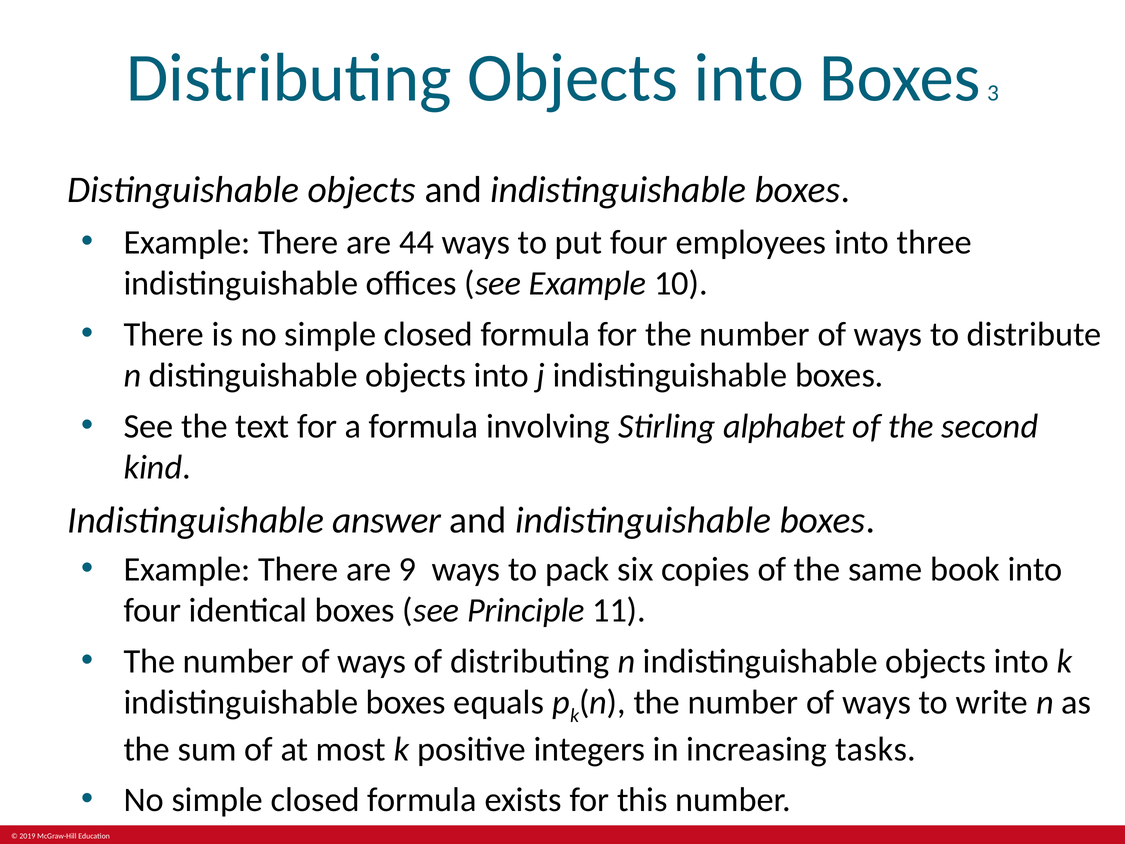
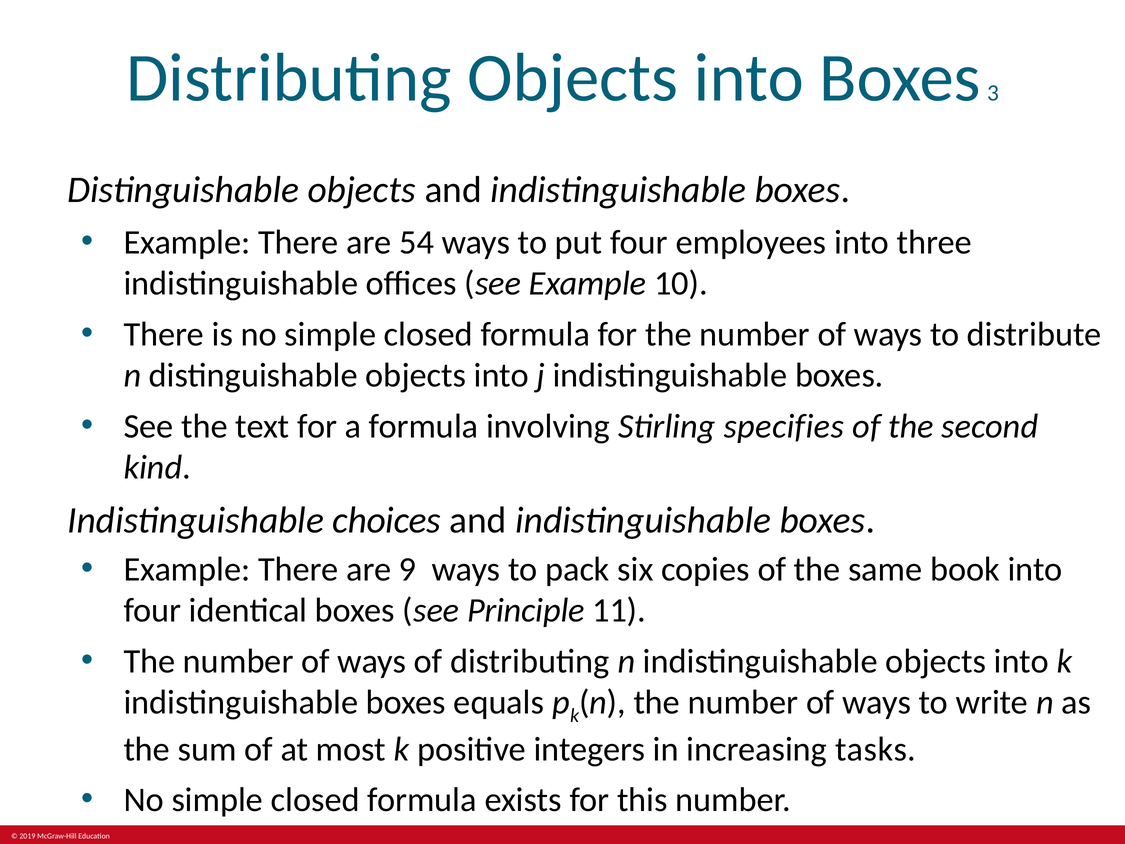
44: 44 -> 54
alphabet: alphabet -> specifies
answer: answer -> choices
